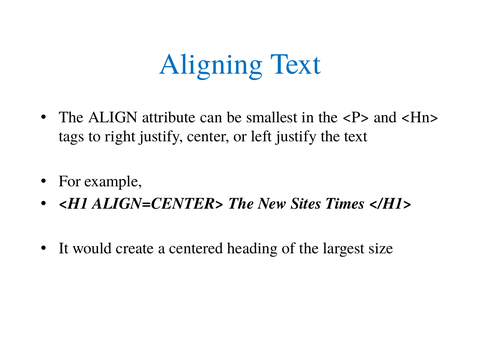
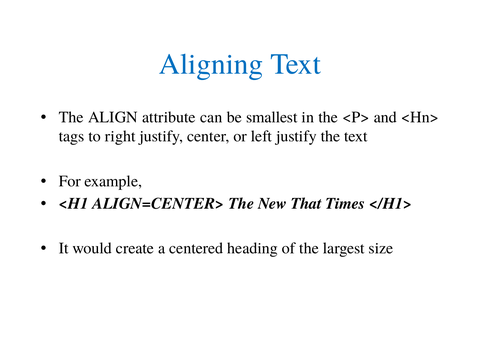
Sites: Sites -> That
